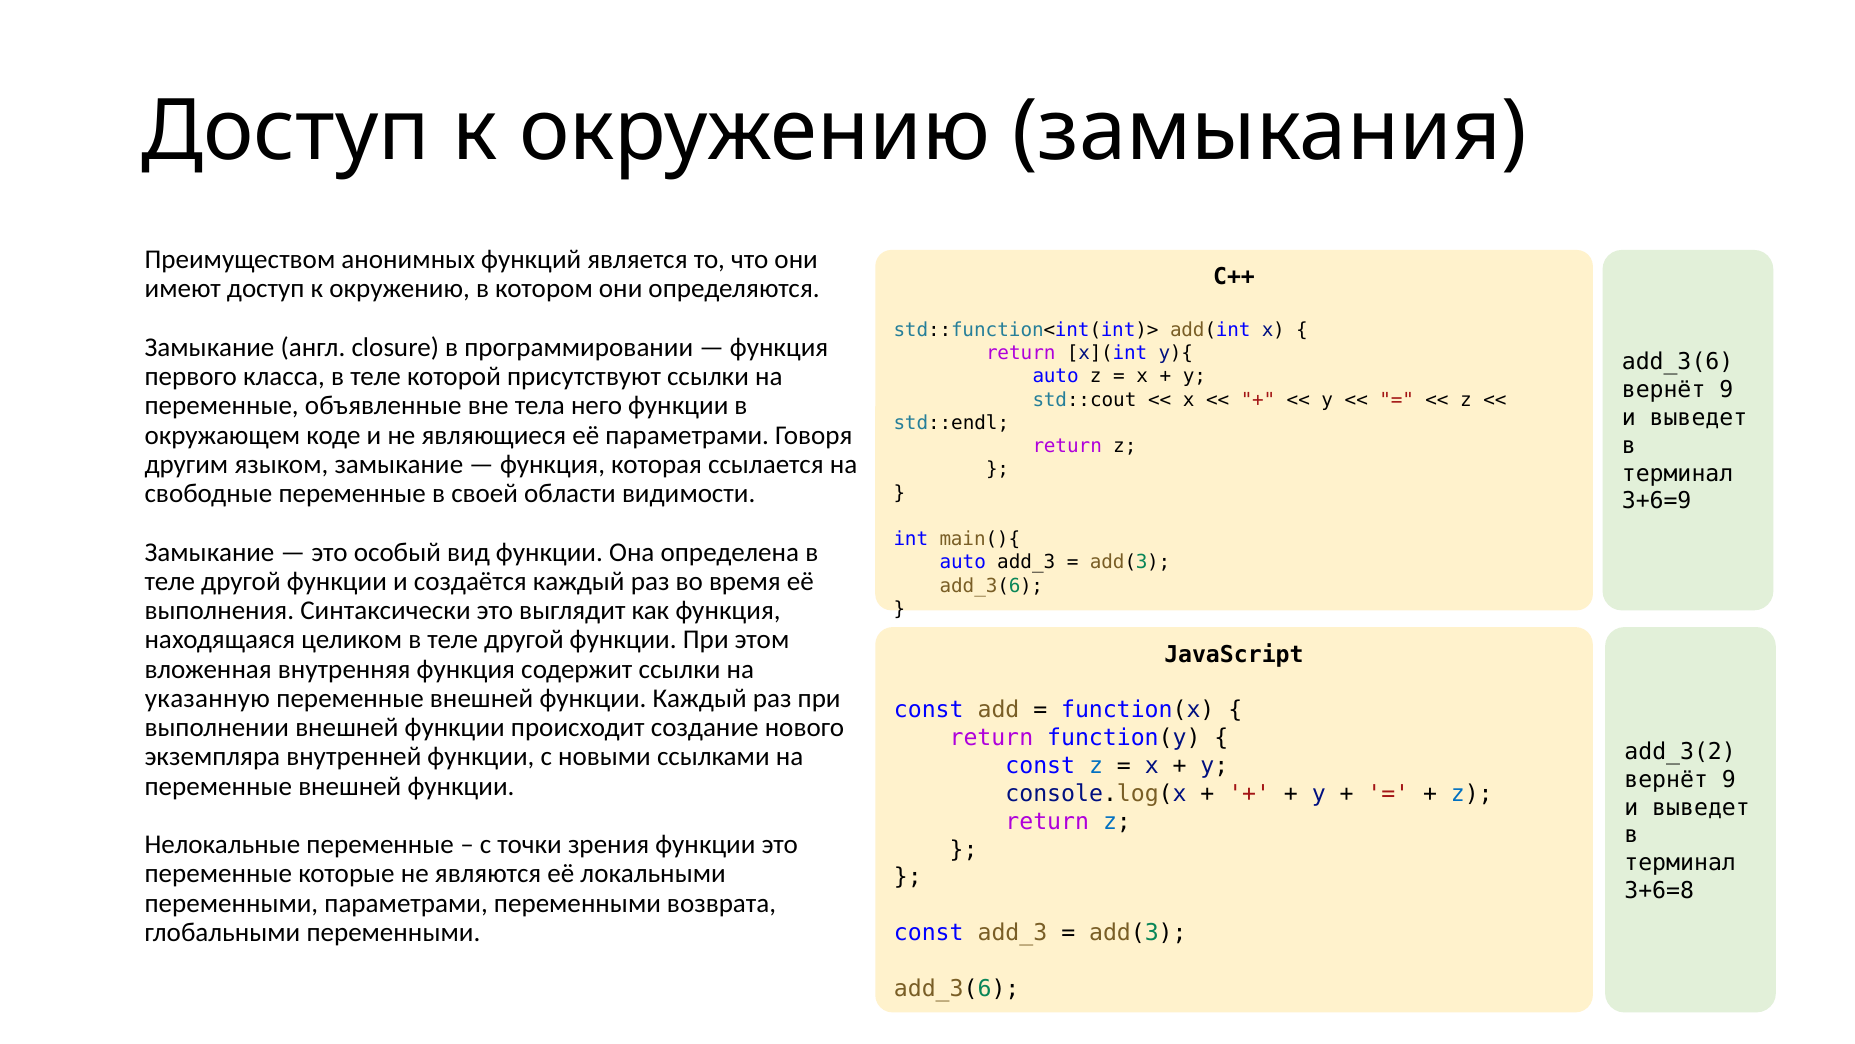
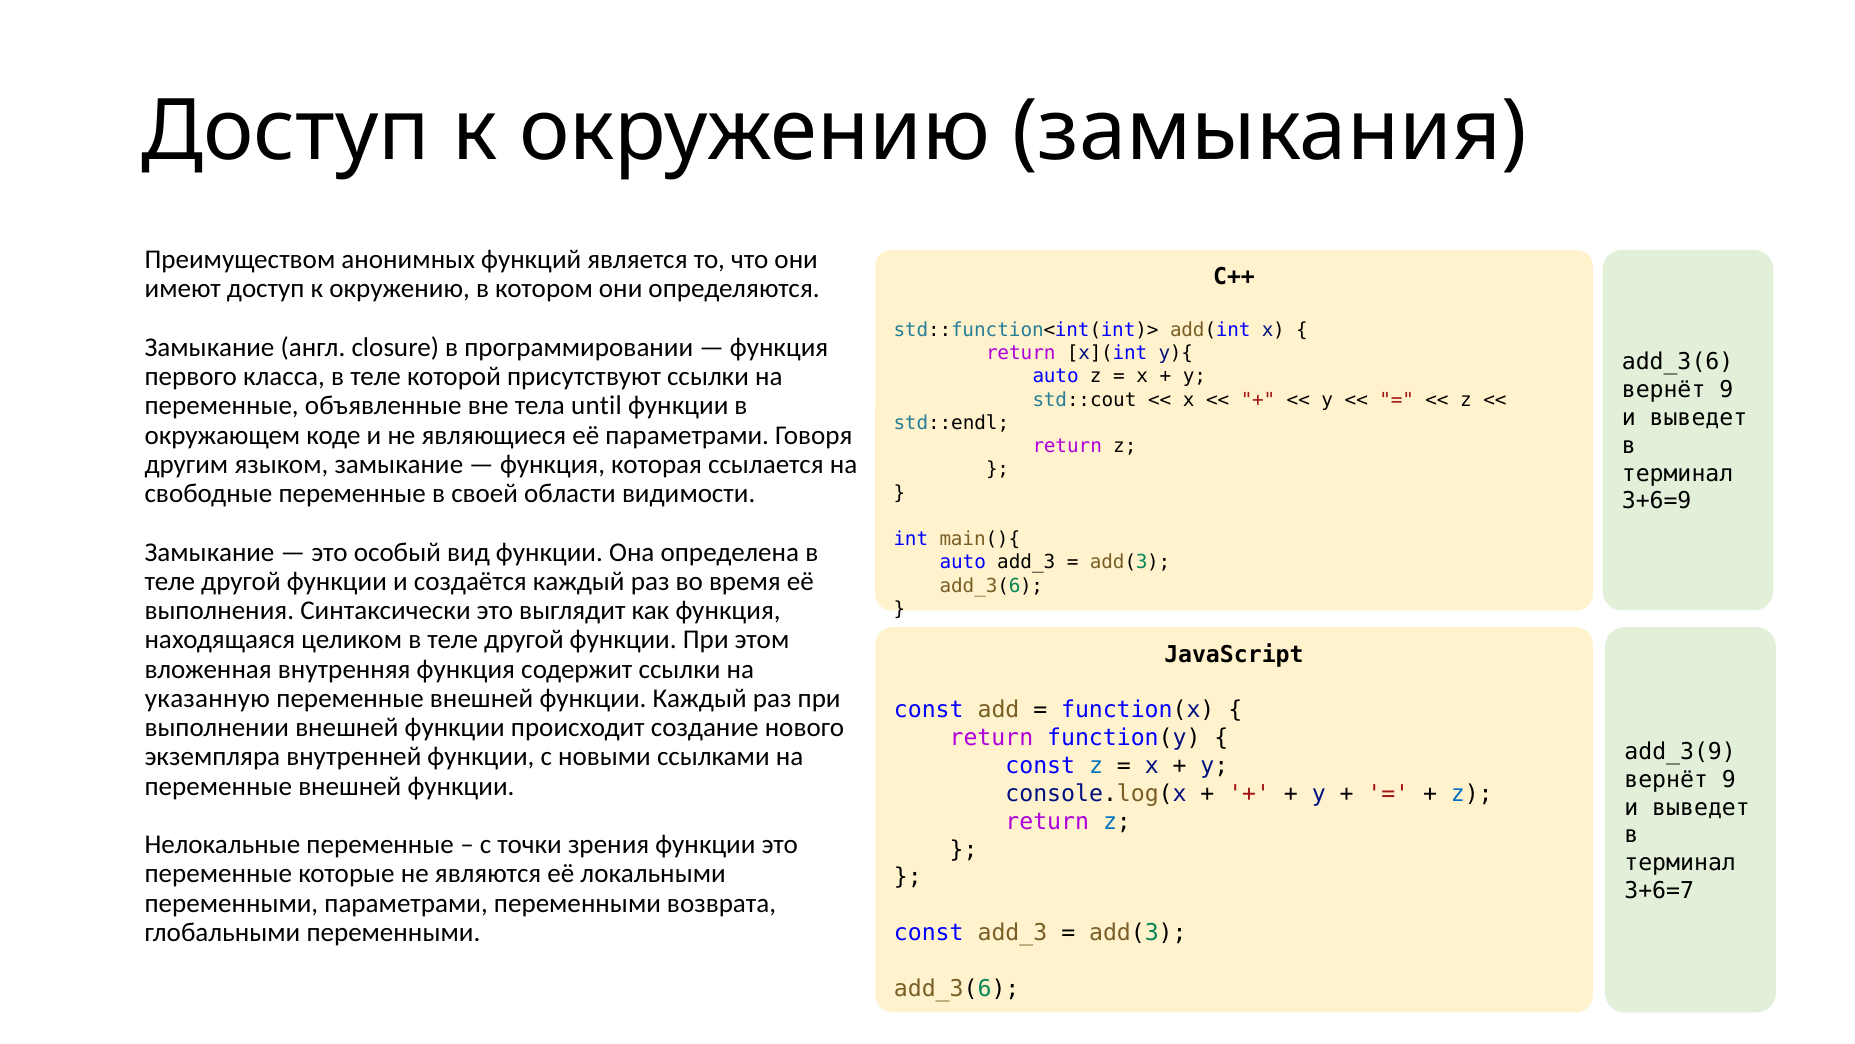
него: него -> until
add_3(2: add_3(2 -> add_3(9
3+6=8: 3+6=8 -> 3+6=7
